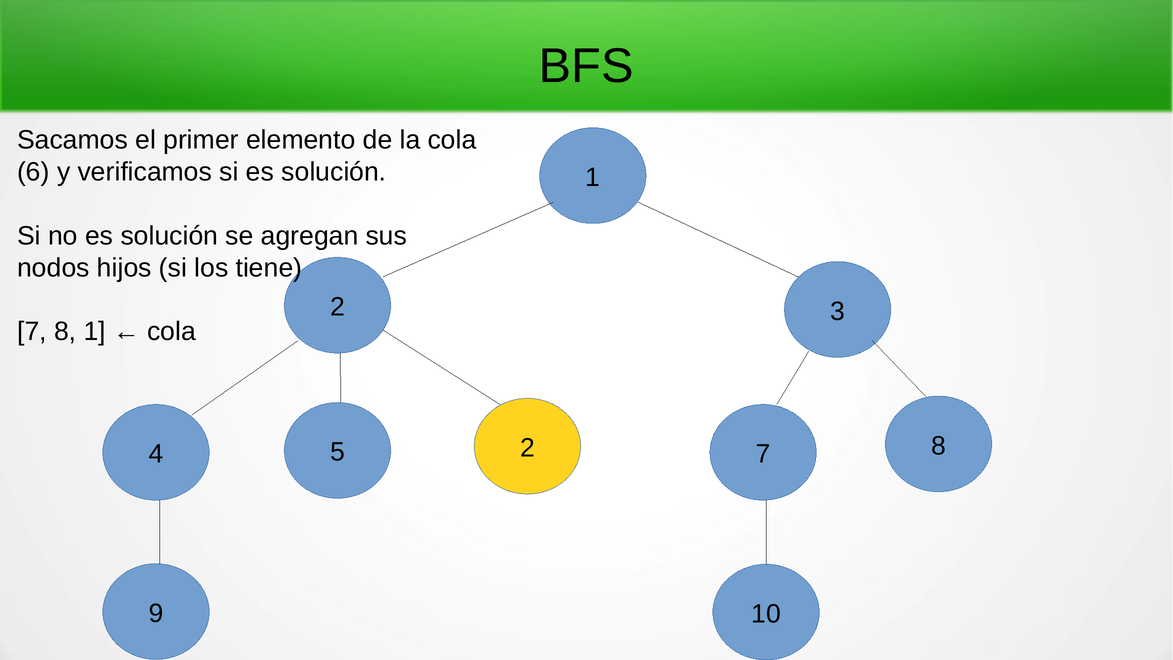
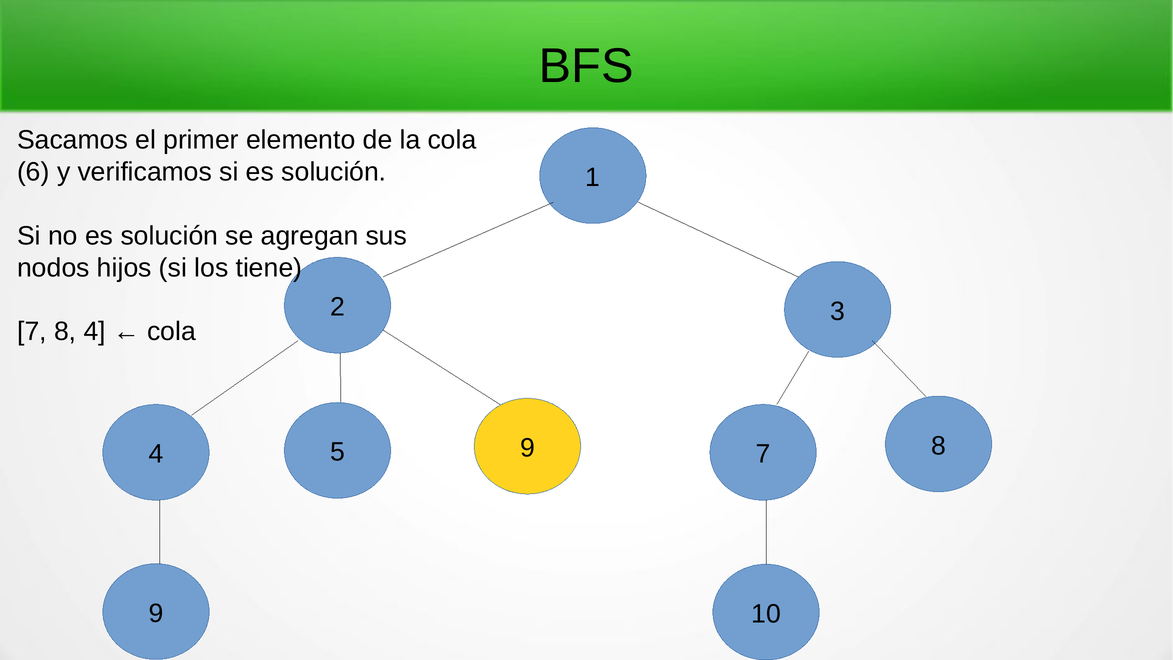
8 1: 1 -> 4
5 2: 2 -> 9
